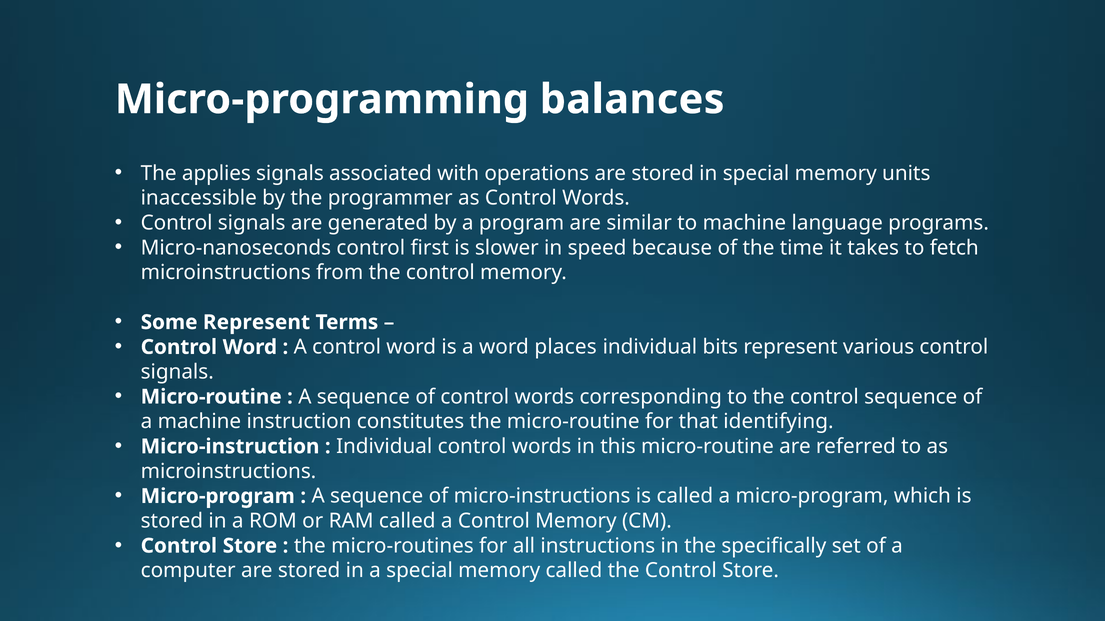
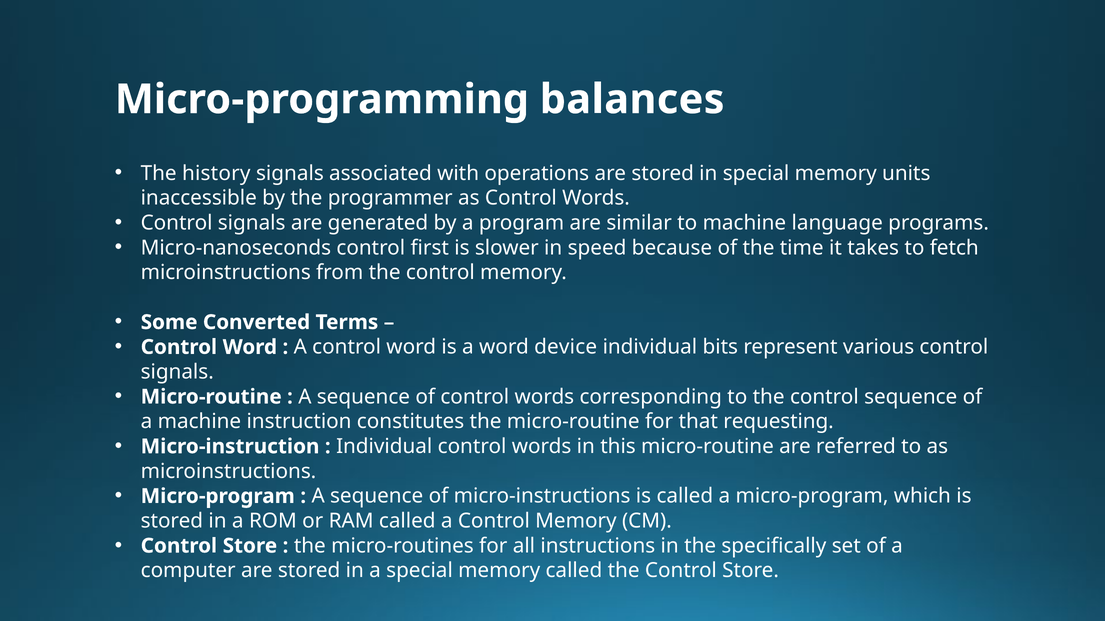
applies: applies -> history
Some Represent: Represent -> Converted
places: places -> device
identifying: identifying -> requesting
